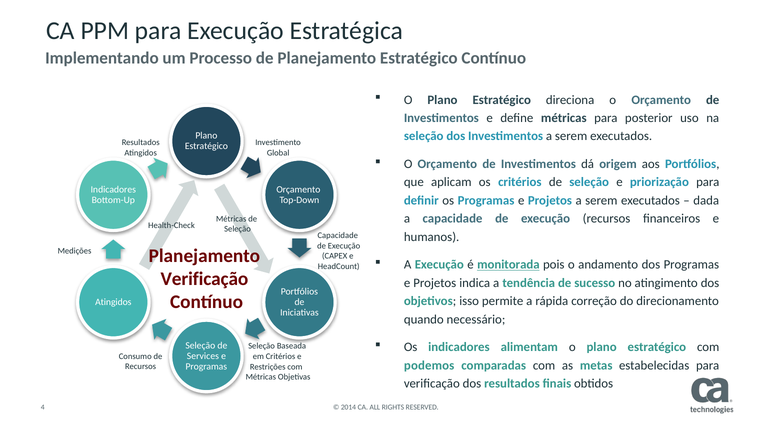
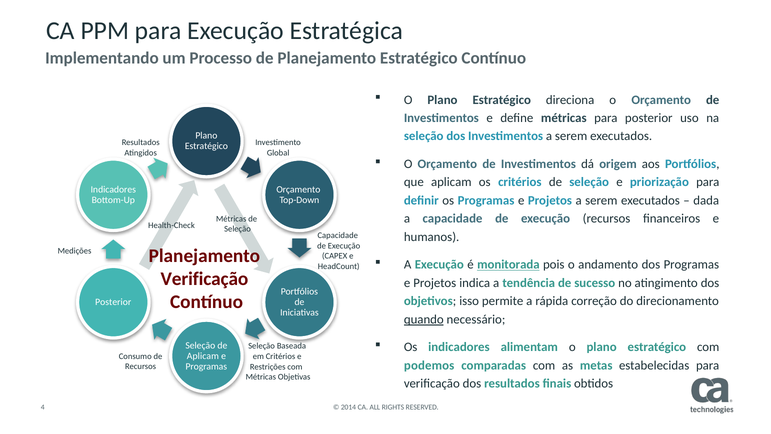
Atingidos at (113, 302): Atingidos -> Posterior
quando underline: none -> present
Services at (203, 356): Services -> Aplicam
